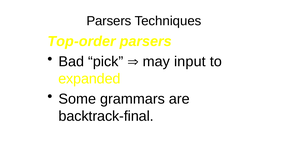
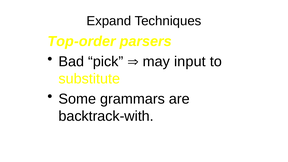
Parsers at (109, 21): Parsers -> Expand
expanded: expanded -> substitute
backtrack-final: backtrack-final -> backtrack-with
